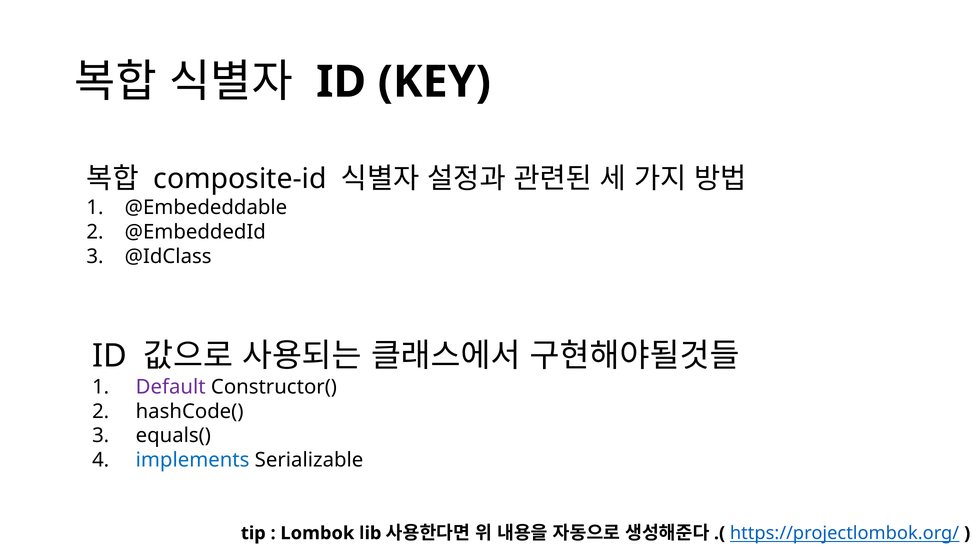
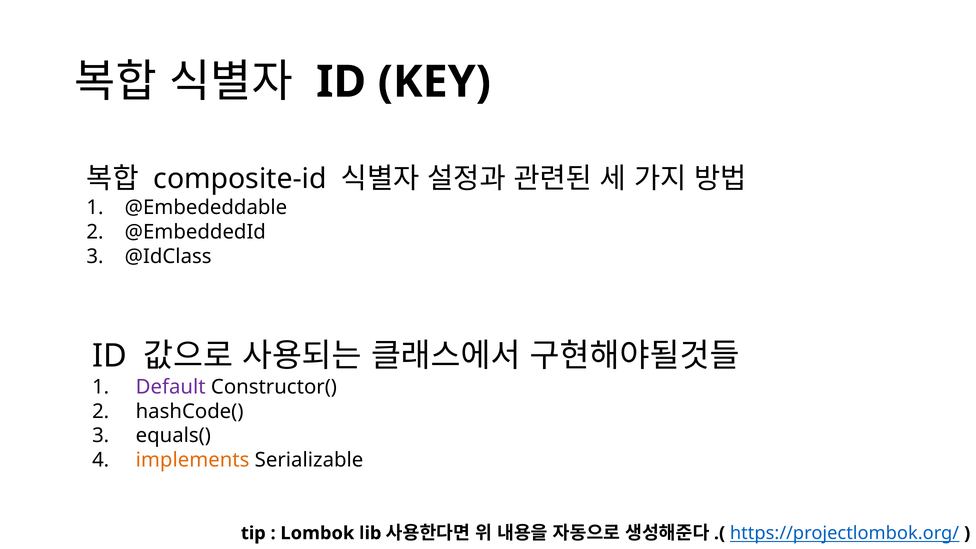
implements colour: blue -> orange
